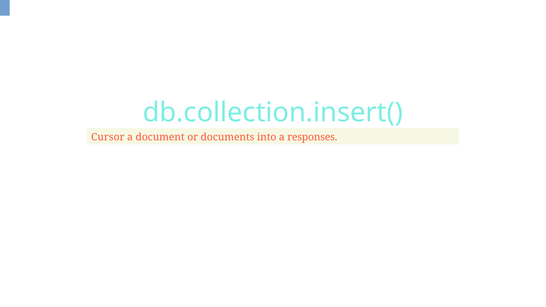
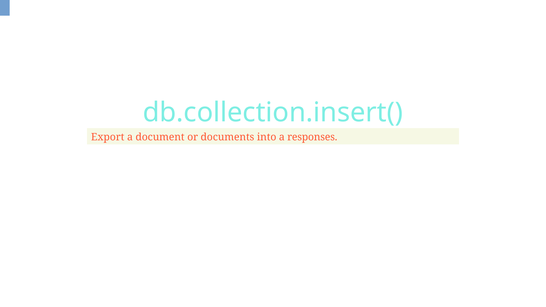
Cursor: Cursor -> Export
